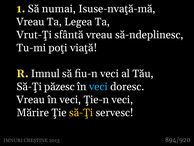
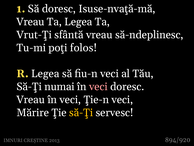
Să numai: numai -> doresc
viaţă: viaţă -> folos
R Imnul: Imnul -> Legea
păzesc: păzesc -> numai
veci at (98, 86) colour: light blue -> pink
